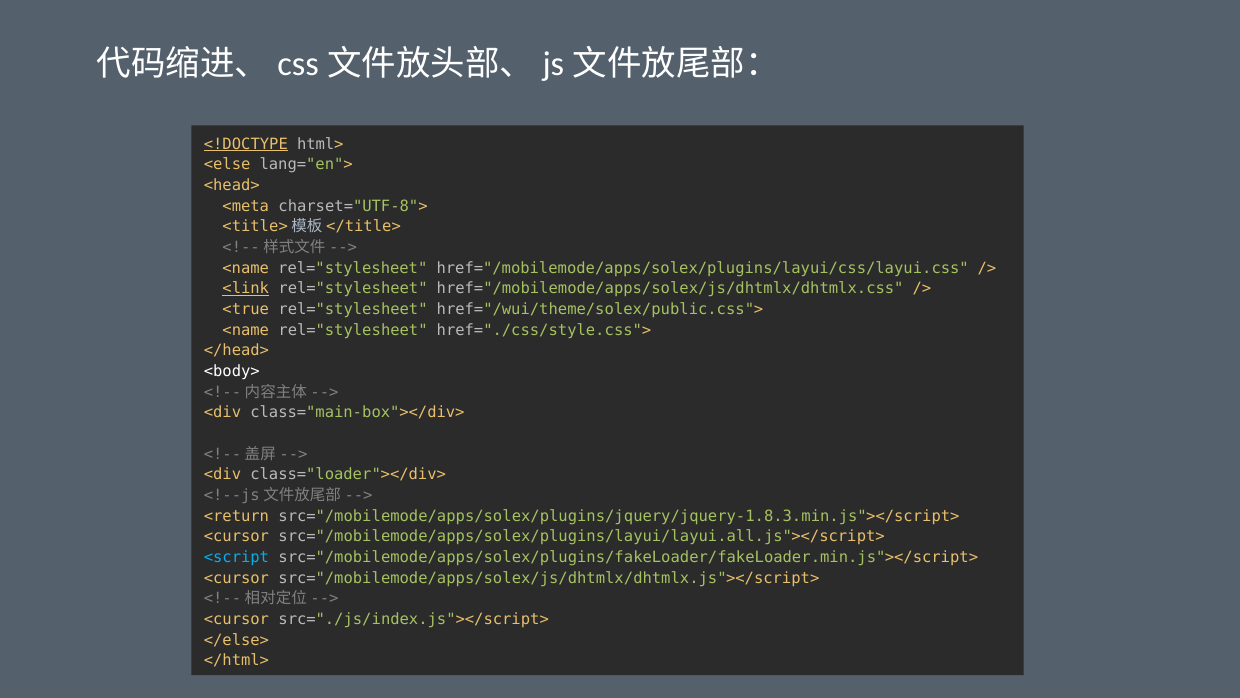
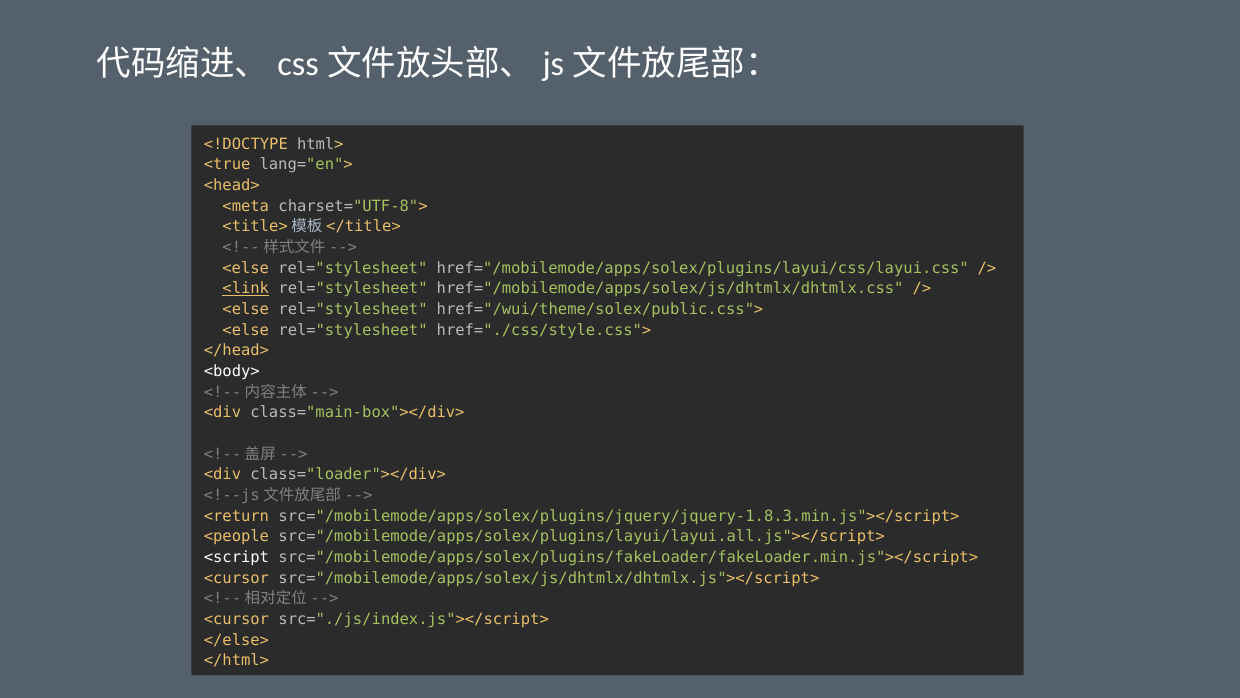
<!DOCTYPE underline: present -> none
<else: <else -> <true
<name at (246, 268): <name -> <else
<true at (246, 309): <true -> <else
<name at (246, 330): <name -> <else
<cursor at (236, 536): <cursor -> <people
<script colour: light blue -> white
